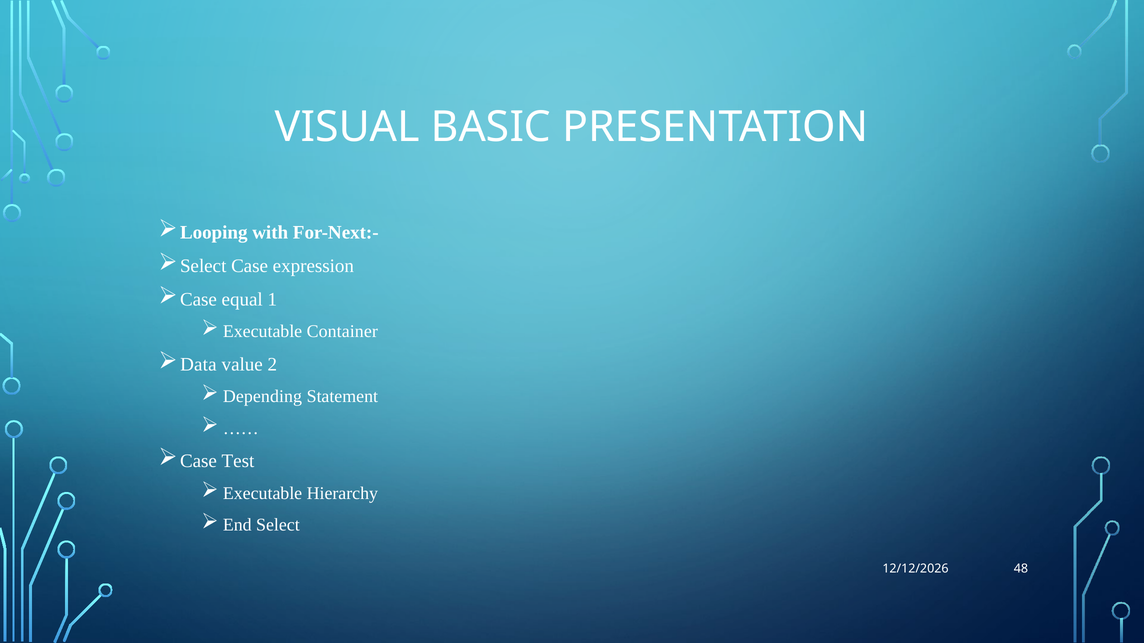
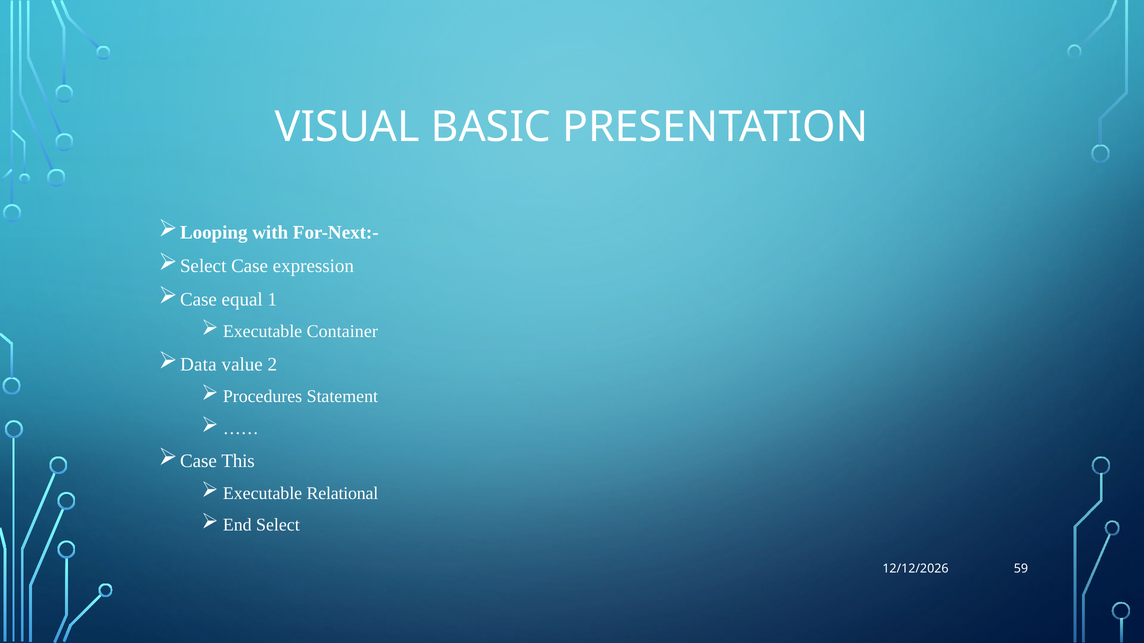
Depending: Depending -> Procedures
Test: Test -> This
Hierarchy: Hierarchy -> Relational
48: 48 -> 59
